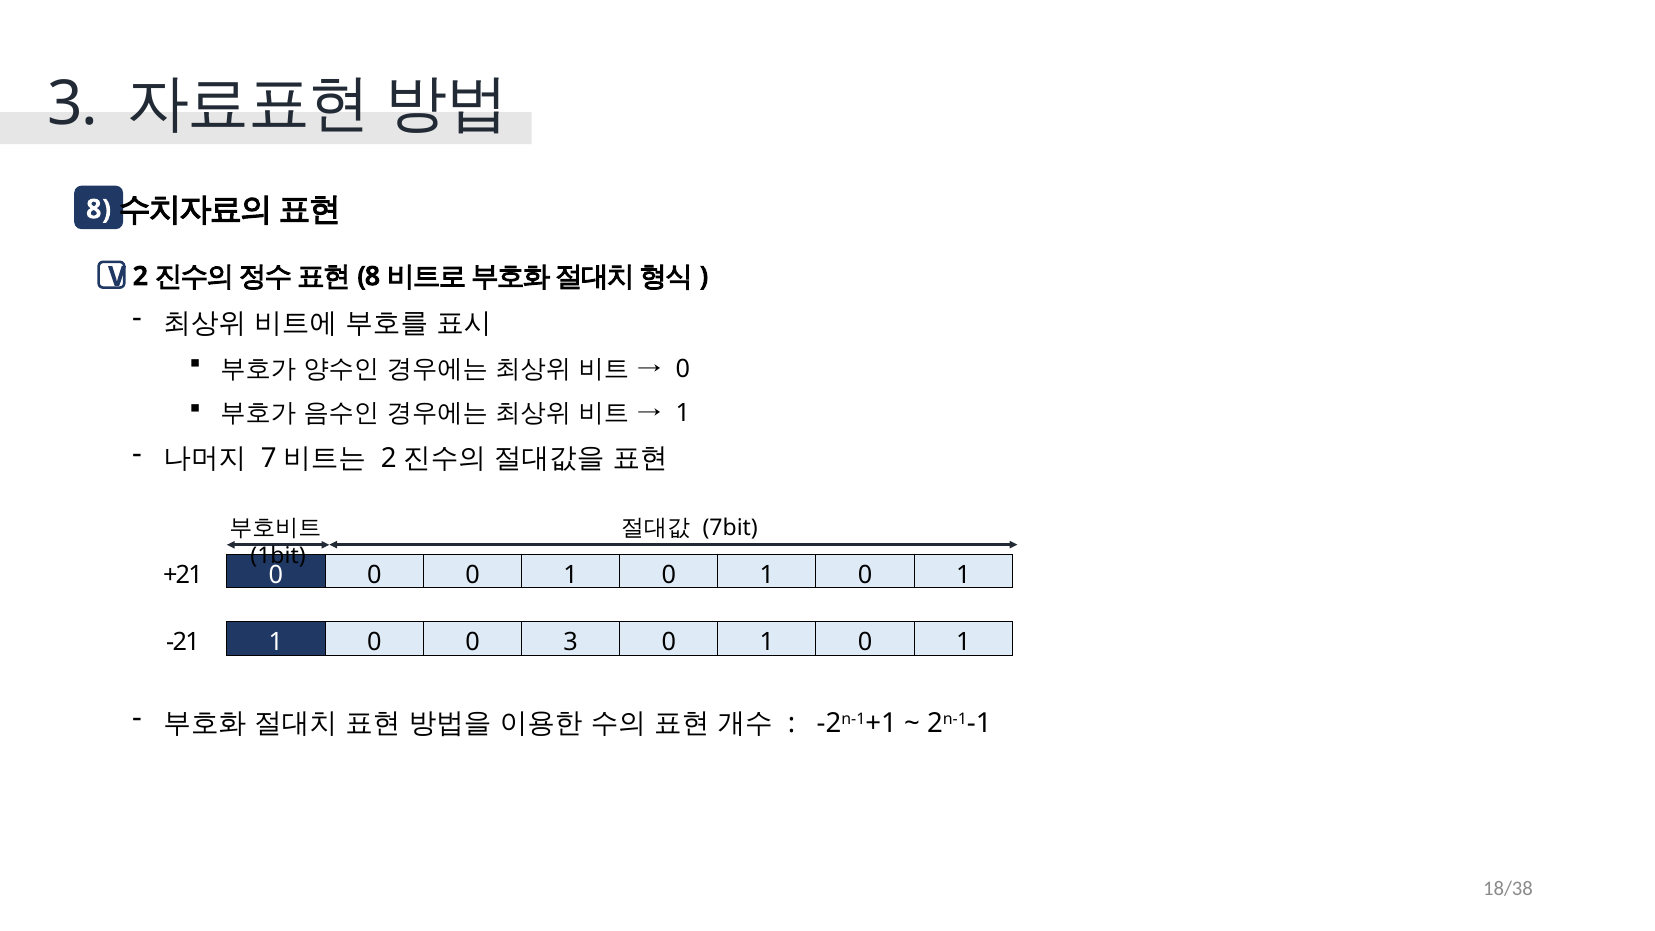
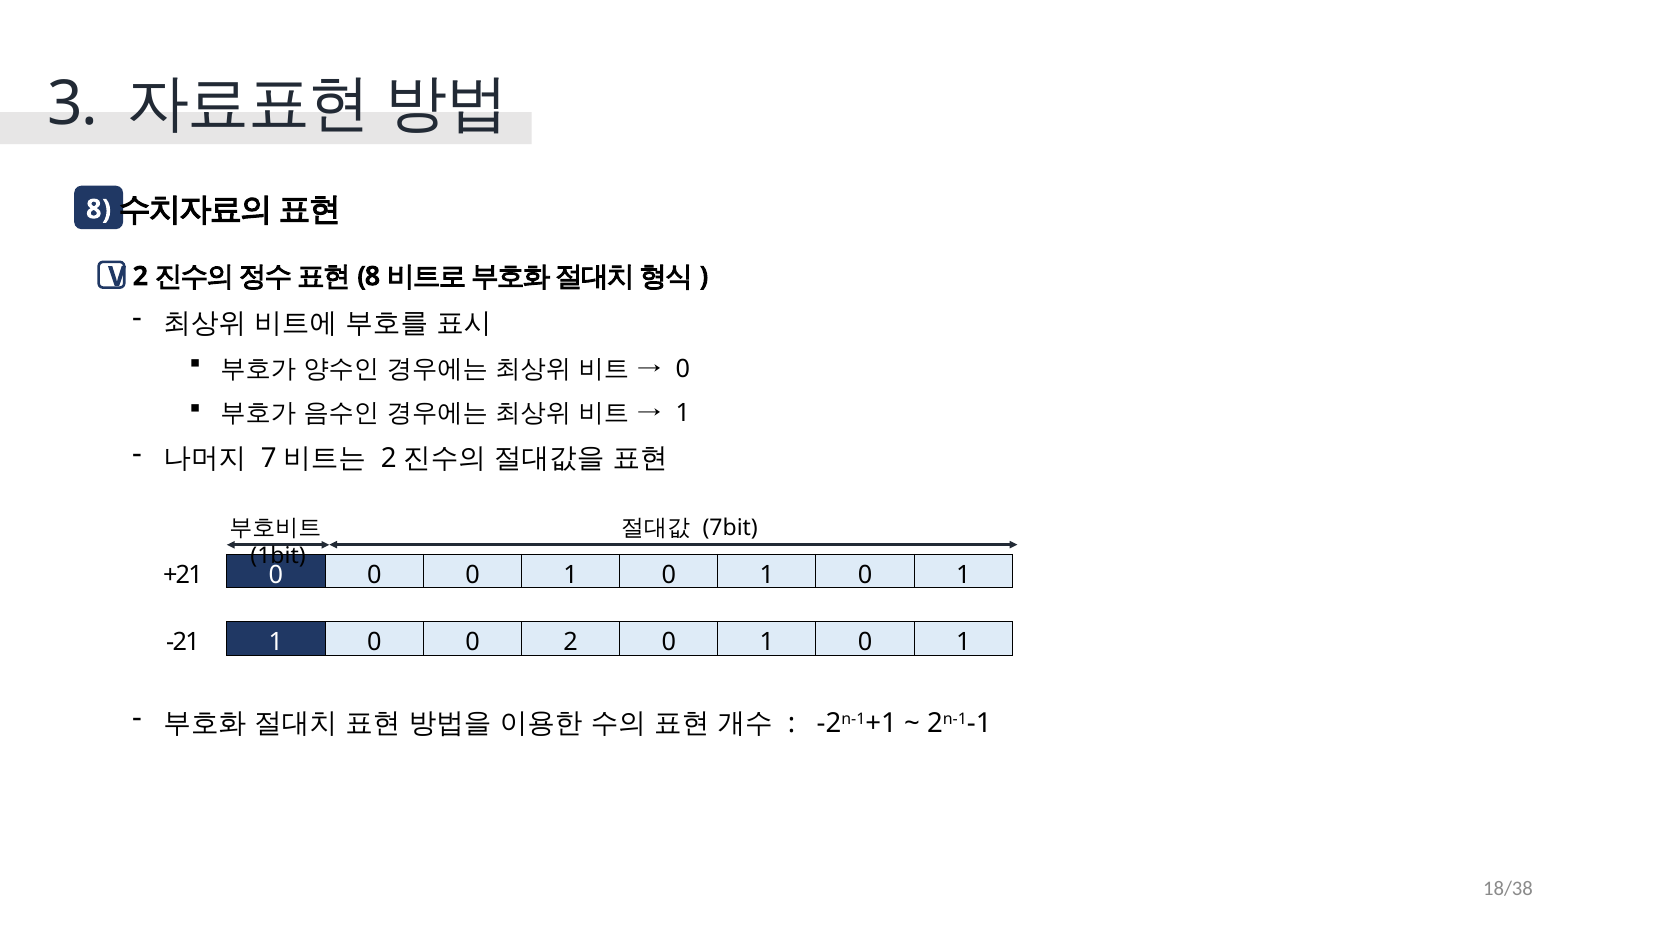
0 3: 3 -> 2
